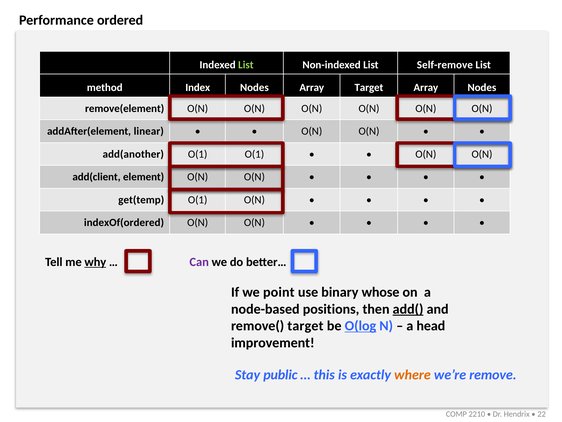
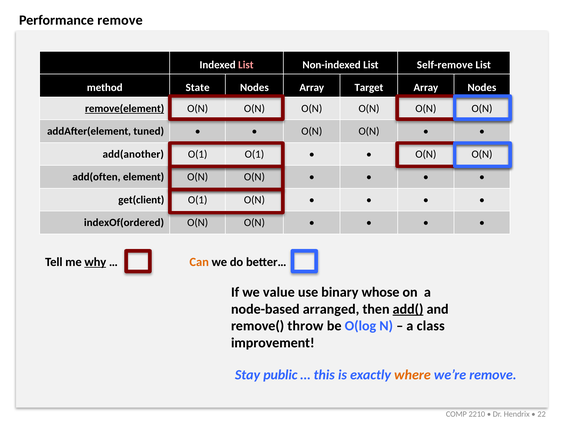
Performance ordered: ordered -> remove
List at (246, 65) colour: light green -> pink
Index: Index -> State
remove(element underline: none -> present
linear: linear -> tuned
add(client: add(client -> add(often
get(temp: get(temp -> get(client
Can colour: purple -> orange
point: point -> value
positions: positions -> arranged
remove( target: target -> throw
O(log underline: present -> none
head: head -> class
